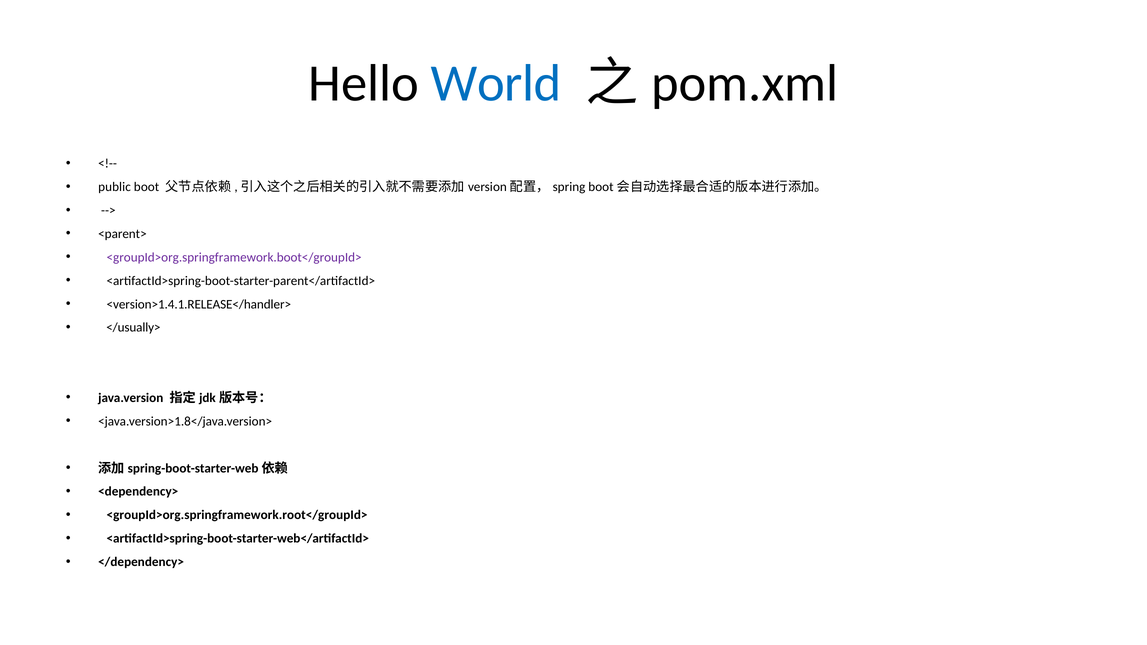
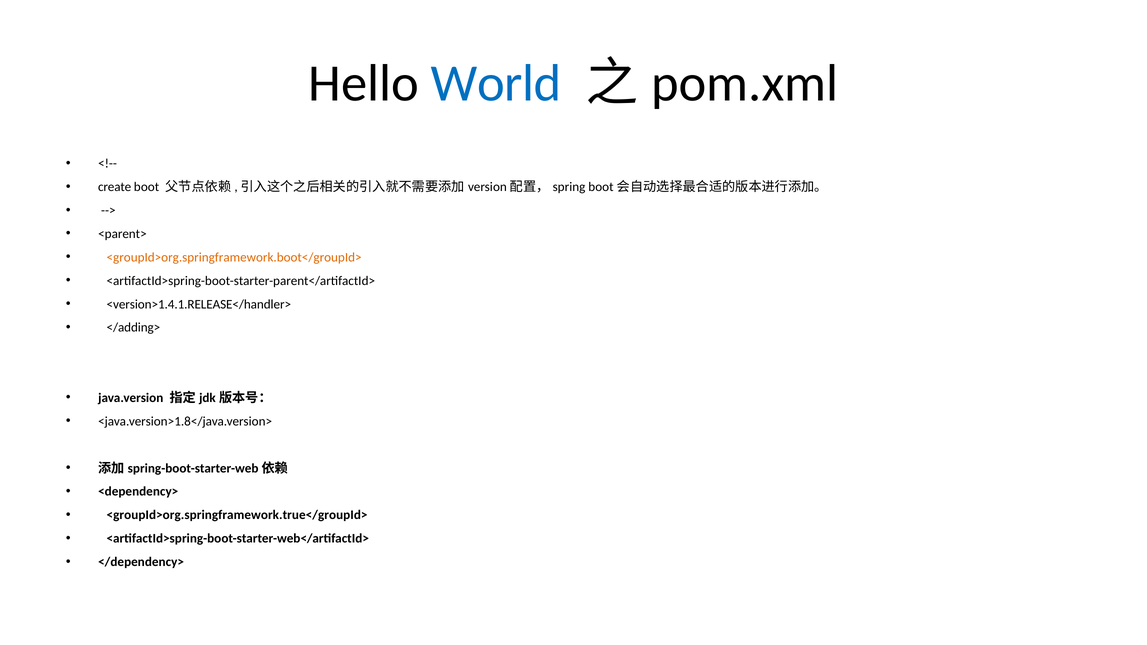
public: public -> create
<groupId>org.springframework.boot</groupId> colour: purple -> orange
</usually>: </usually> -> </adding>
<groupId>org.springframework.root</groupId>: <groupId>org.springframework.root</groupId> -> <groupId>org.springframework.true</groupId>
